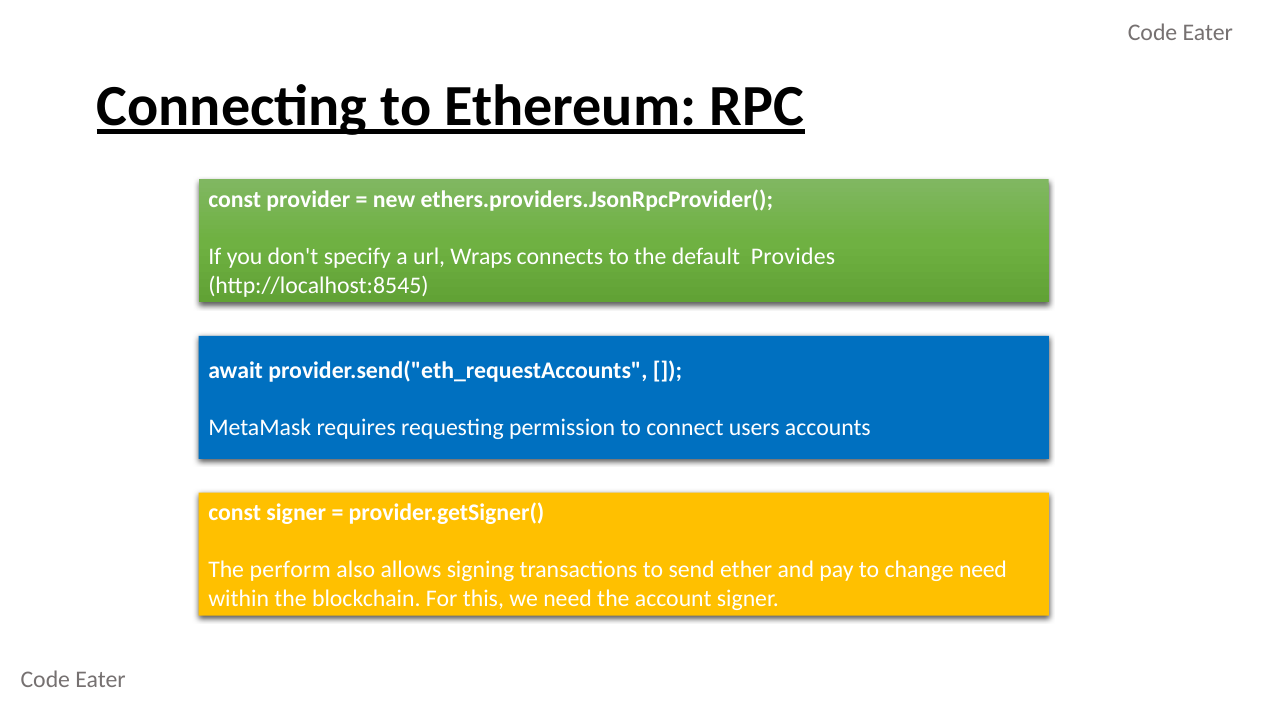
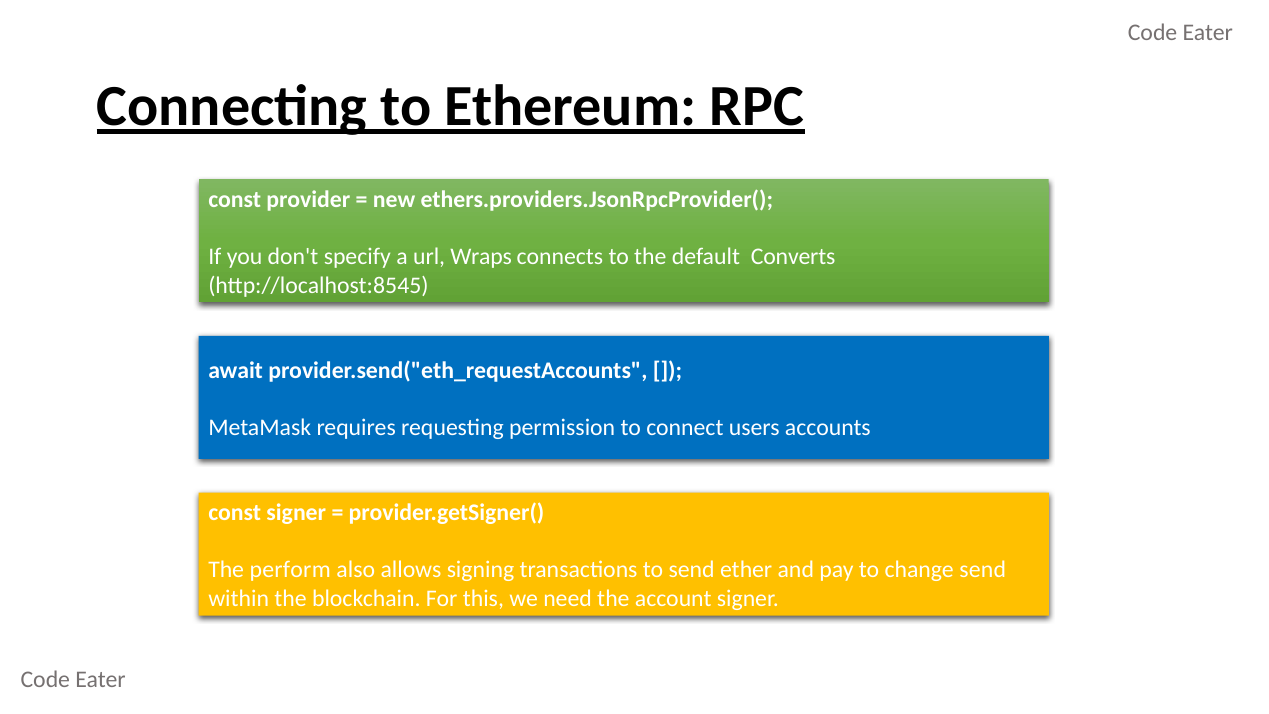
Provides: Provides -> Converts
change need: need -> send
